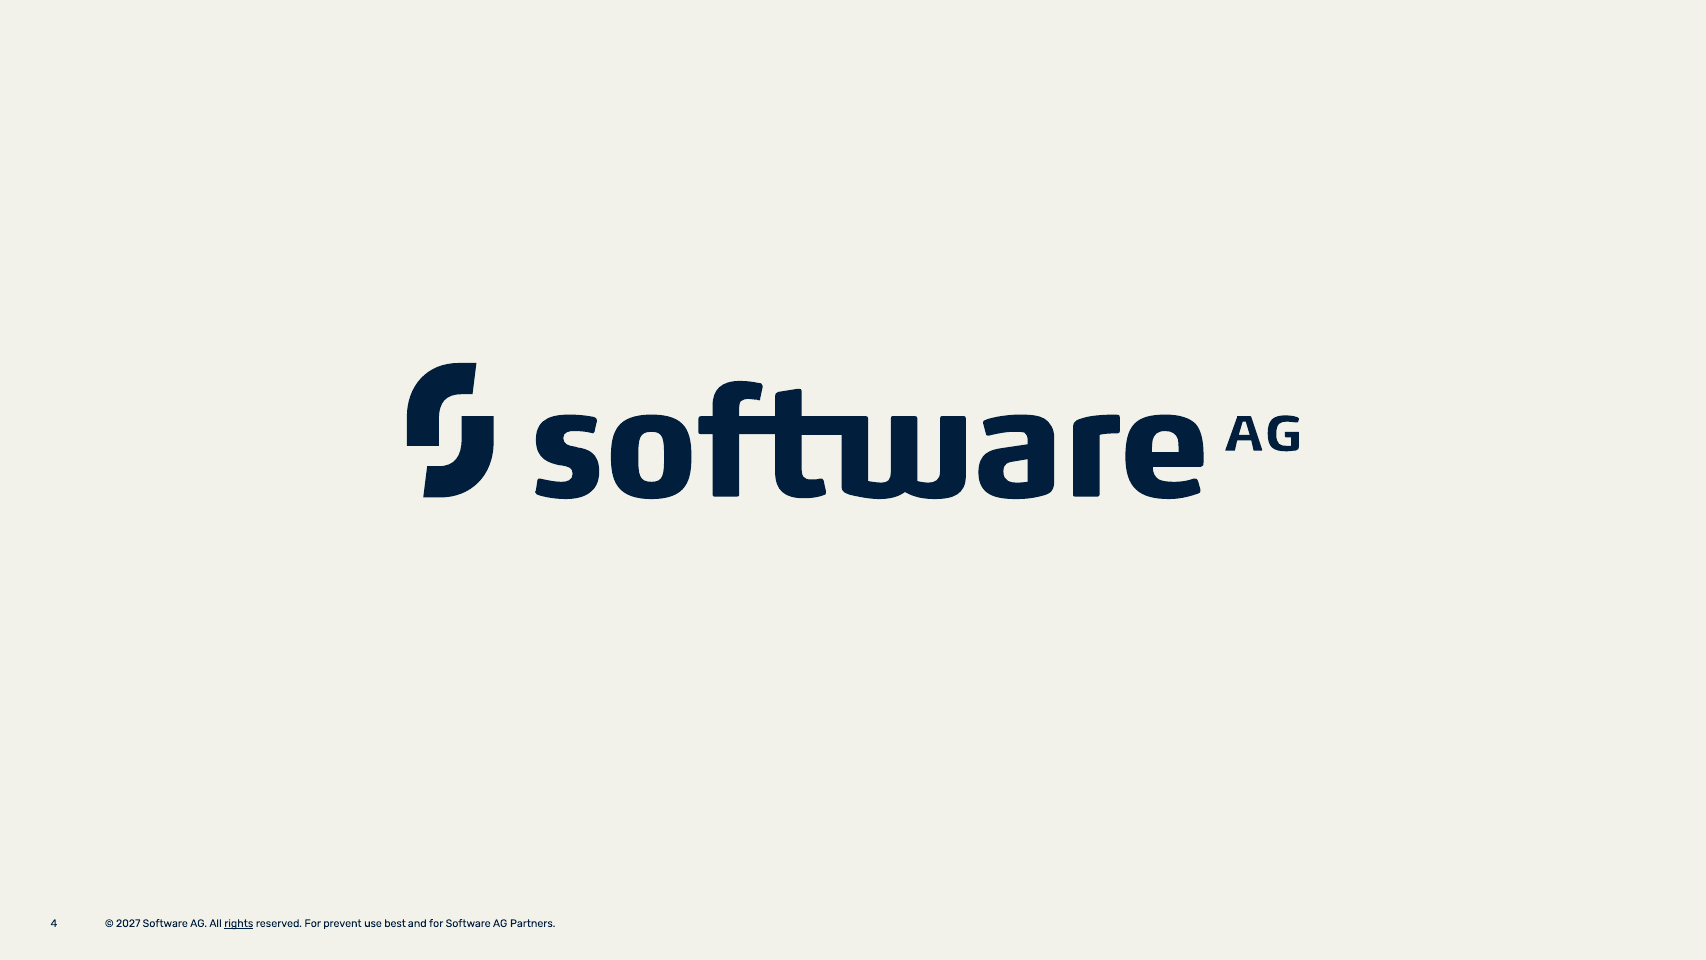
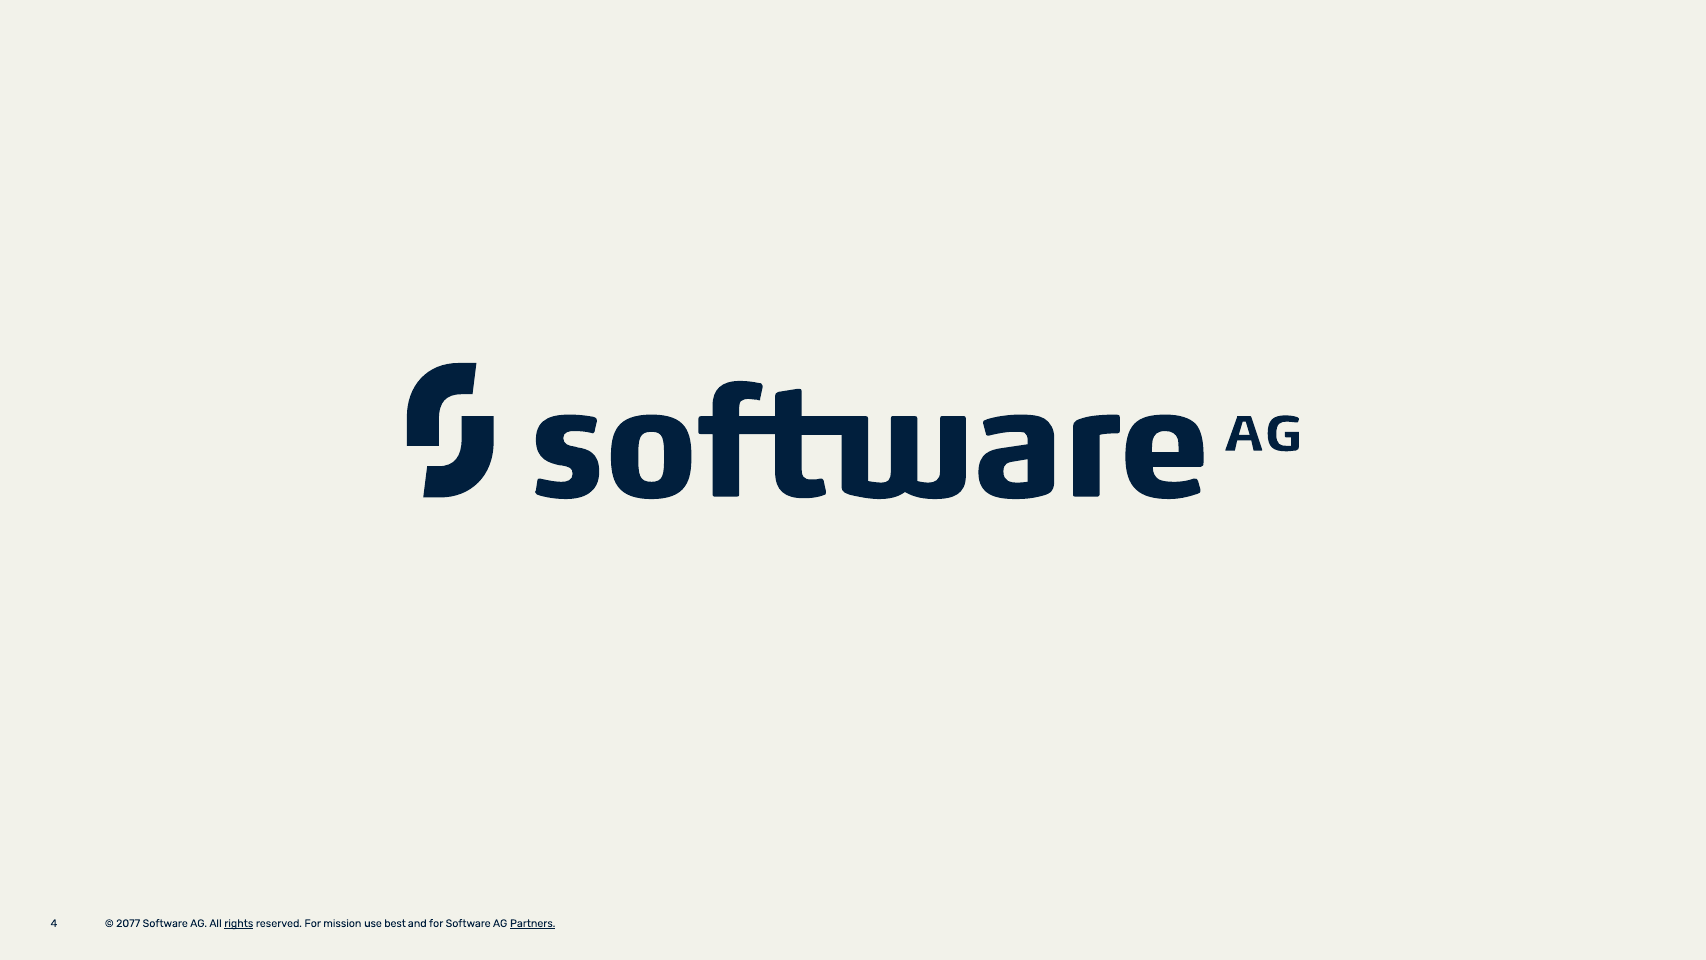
2027: 2027 -> 2077
prevent: prevent -> mission
Partners underline: none -> present
